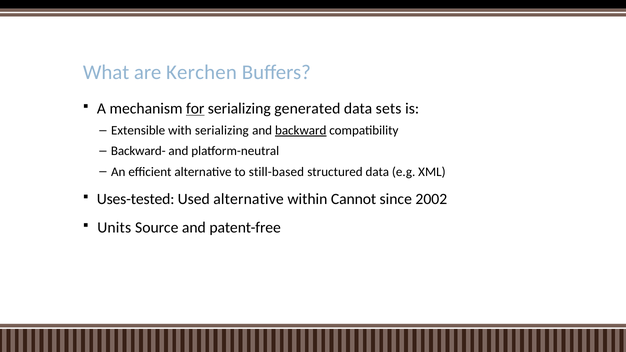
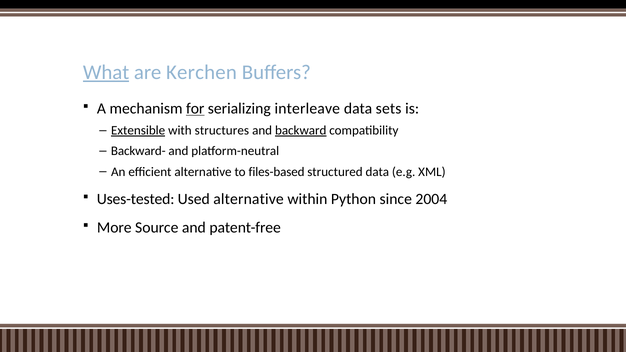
What underline: none -> present
generated: generated -> interleave
Extensible underline: none -> present
with serializing: serializing -> structures
still-based: still-based -> files-based
Cannot: Cannot -> Python
2002: 2002 -> 2004
Units: Units -> More
